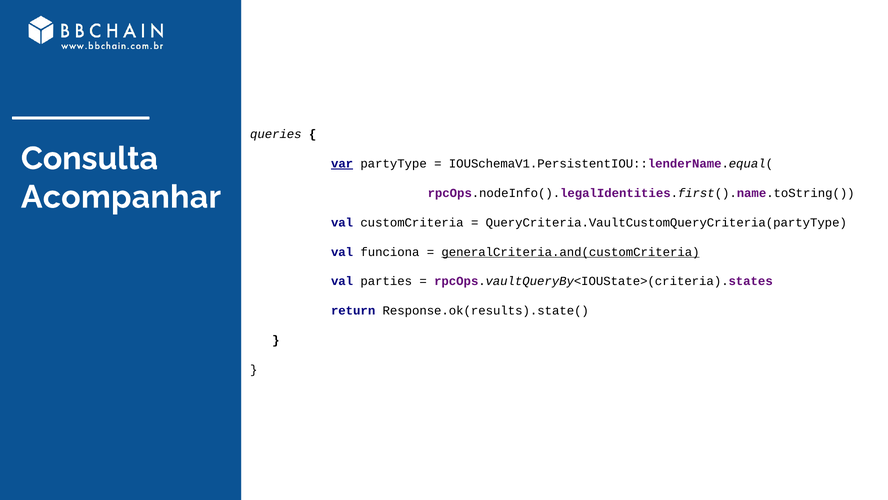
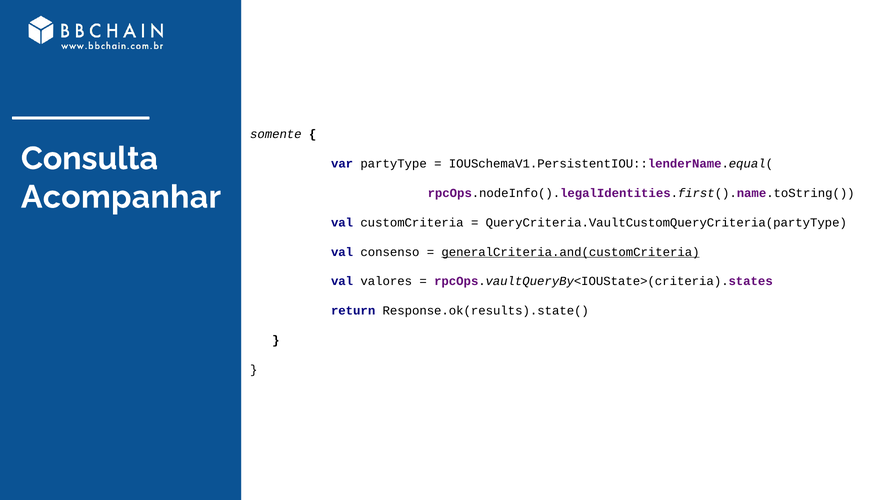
queries: queries -> somente
var underline: present -> none
funciona: funciona -> consenso
parties: parties -> valores
